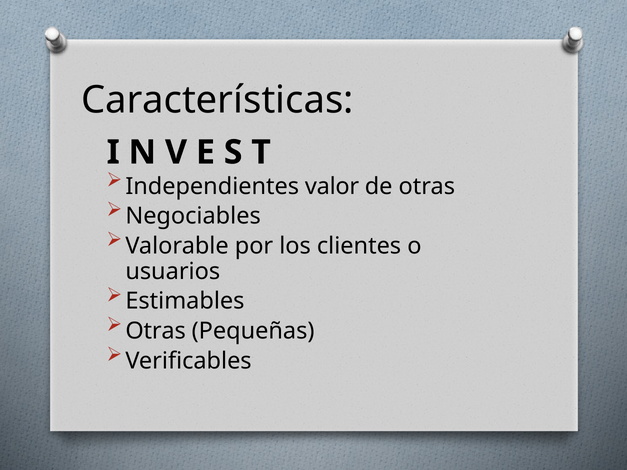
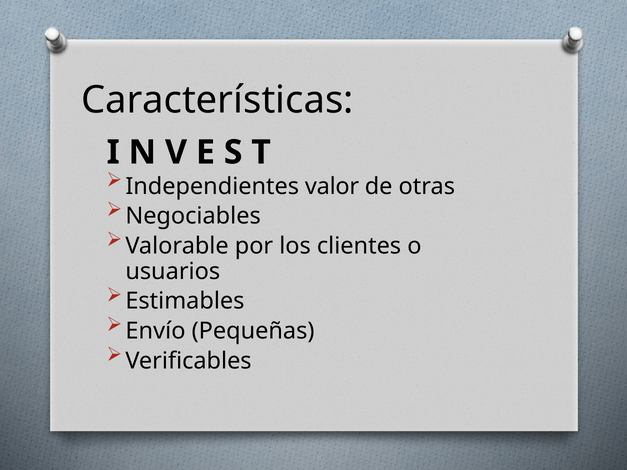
Otras at (156, 331): Otras -> Envío
